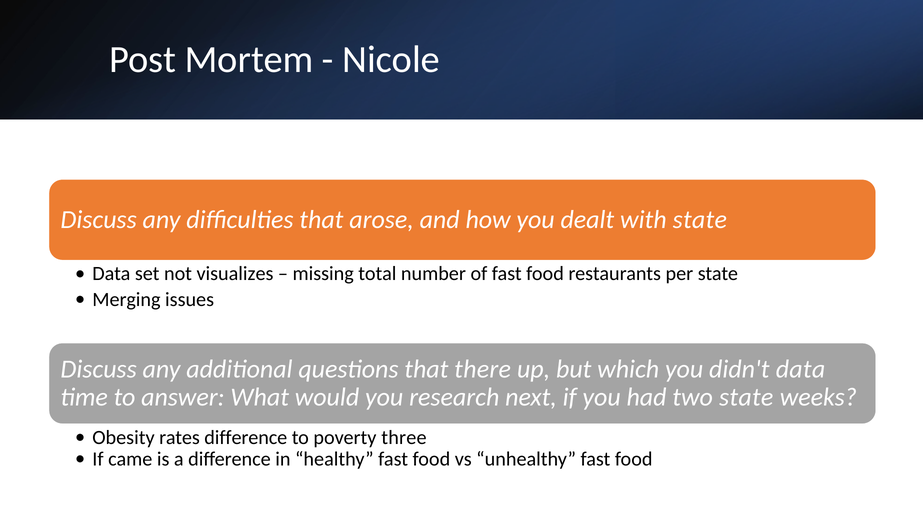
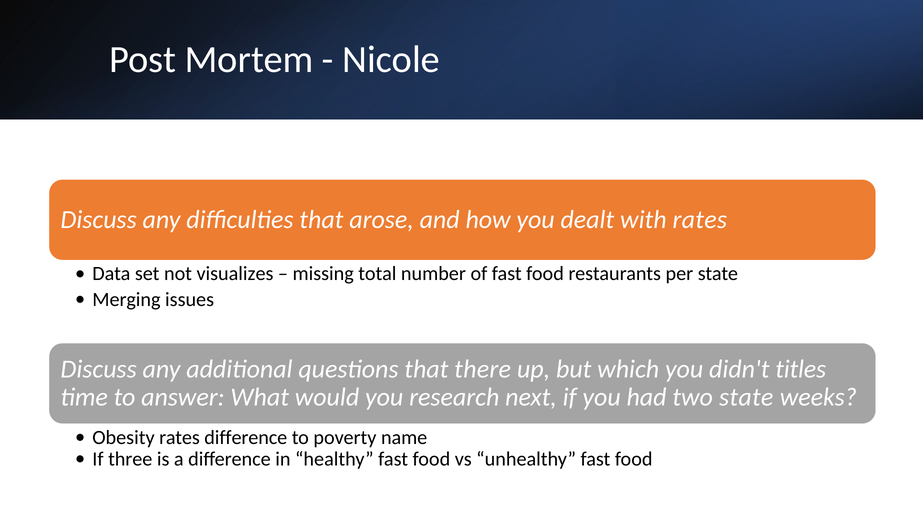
with state: state -> rates
didn't data: data -> titles
three: three -> name
came: came -> three
